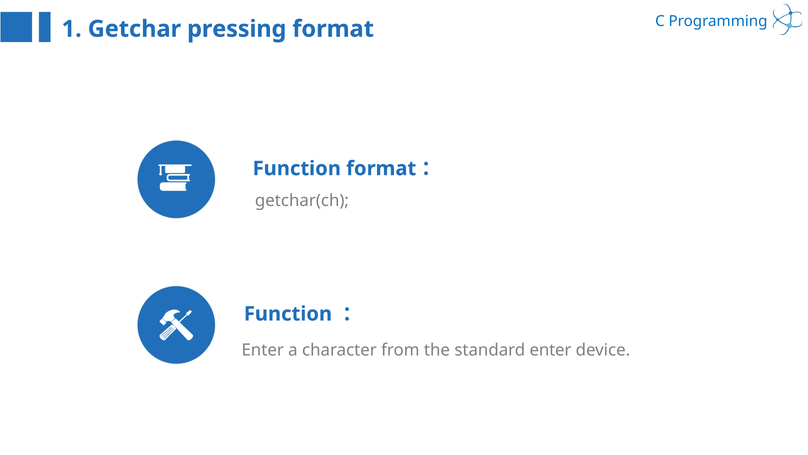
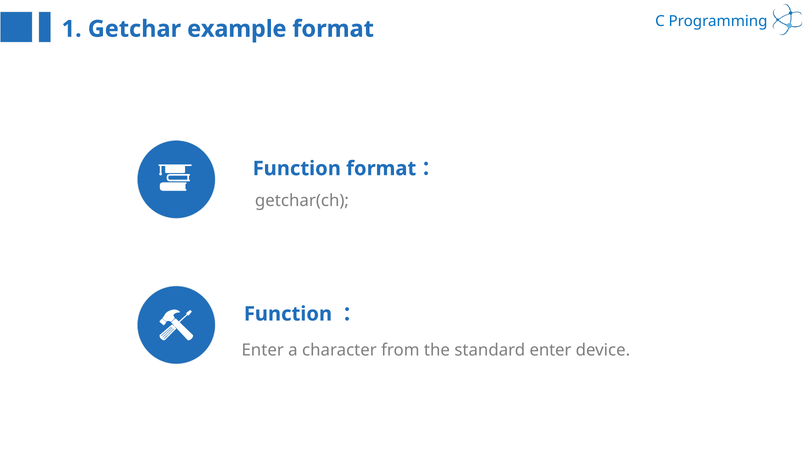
pressing: pressing -> example
